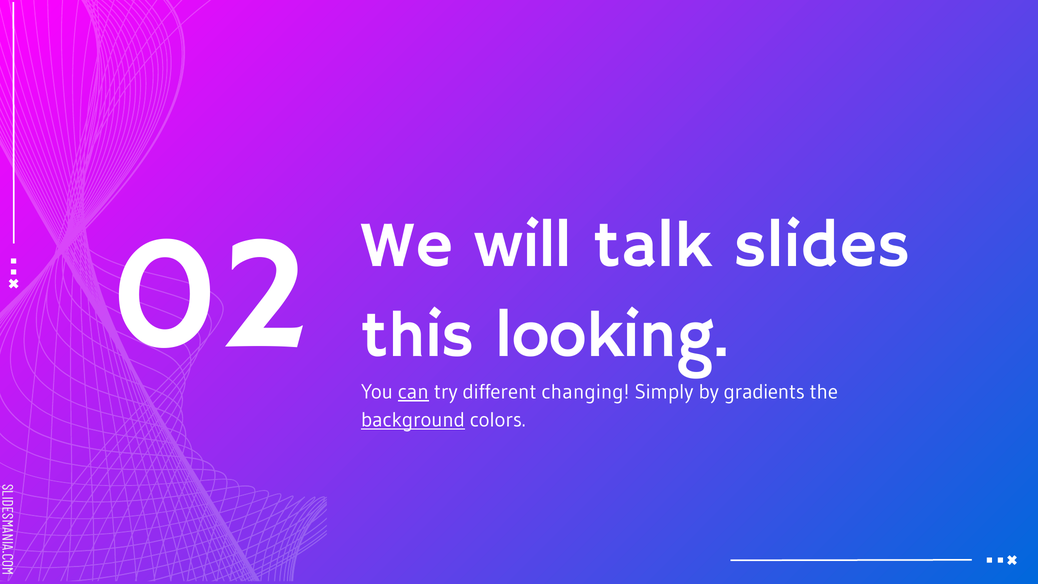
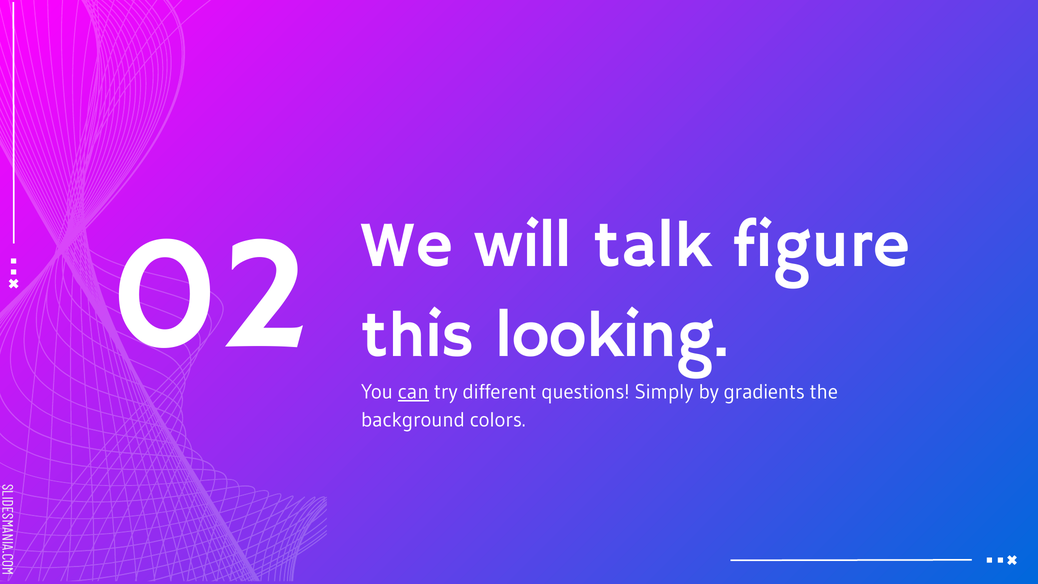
slides: slides -> figure
changing: changing -> questions
background underline: present -> none
